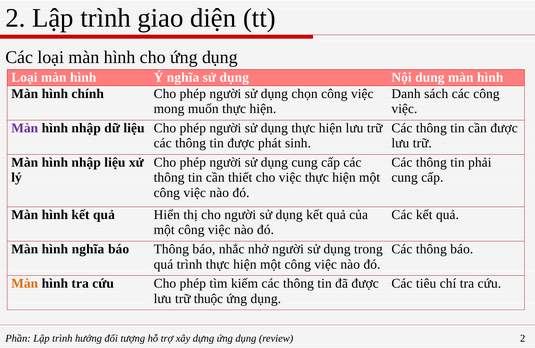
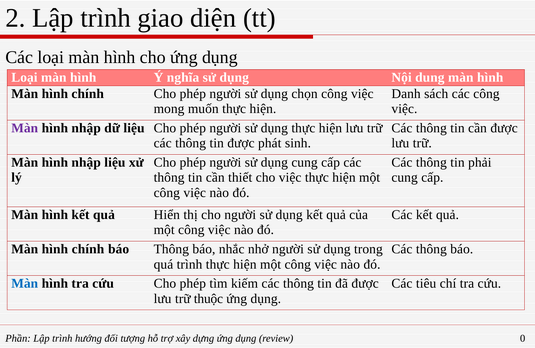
nghĩa at (88, 249): nghĩa -> chính
Màn at (25, 283) colour: orange -> blue
review 2: 2 -> 0
